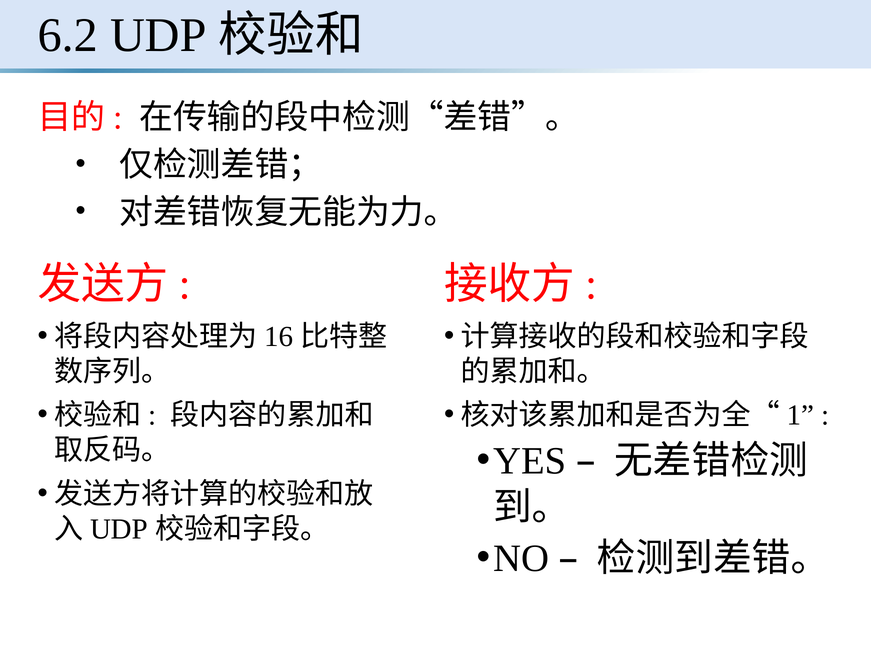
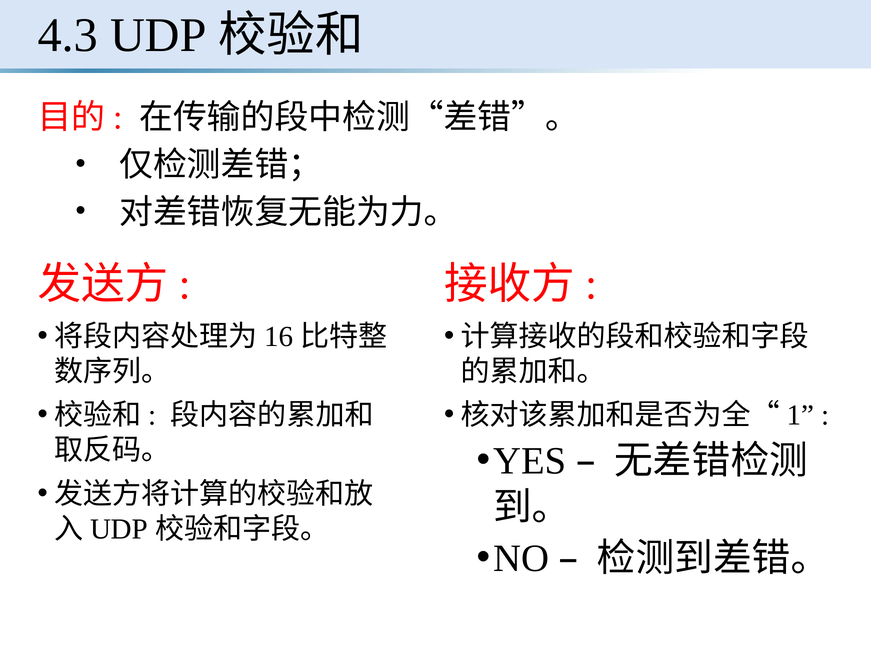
6.2: 6.2 -> 4.3
